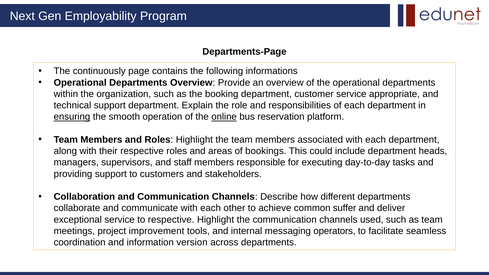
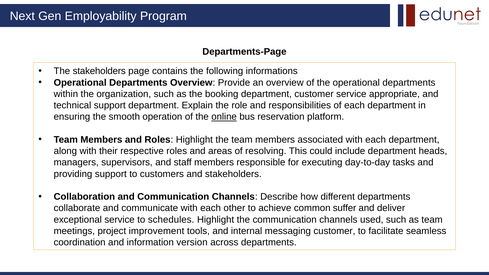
The continuously: continuously -> stakeholders
ensuring underline: present -> none
bookings: bookings -> resolving
to respective: respective -> schedules
messaging operators: operators -> customer
